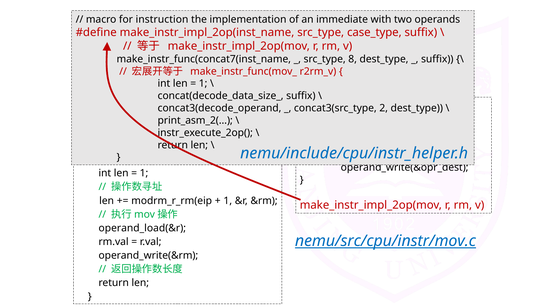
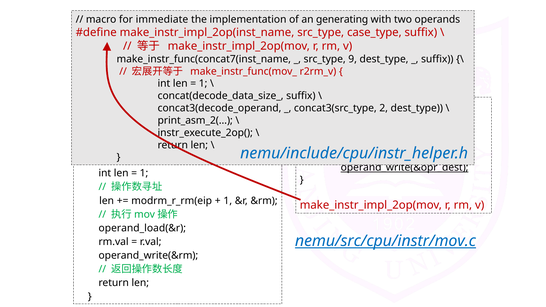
instruction: instruction -> immediate
immediate: immediate -> generating
8: 8 -> 9
operand_write(&opr_dest underline: none -> present
